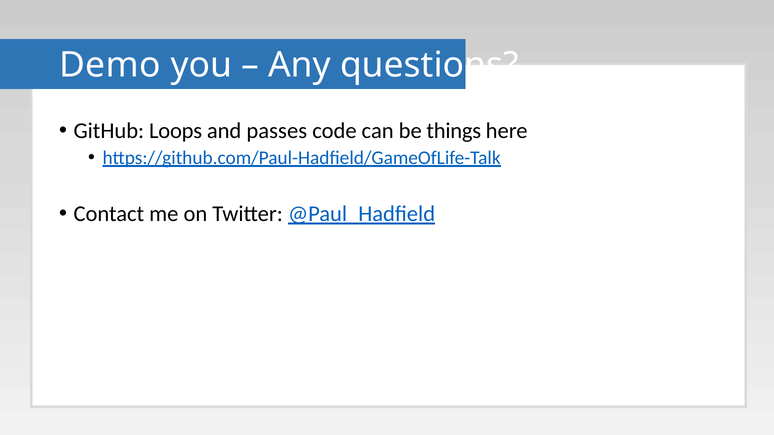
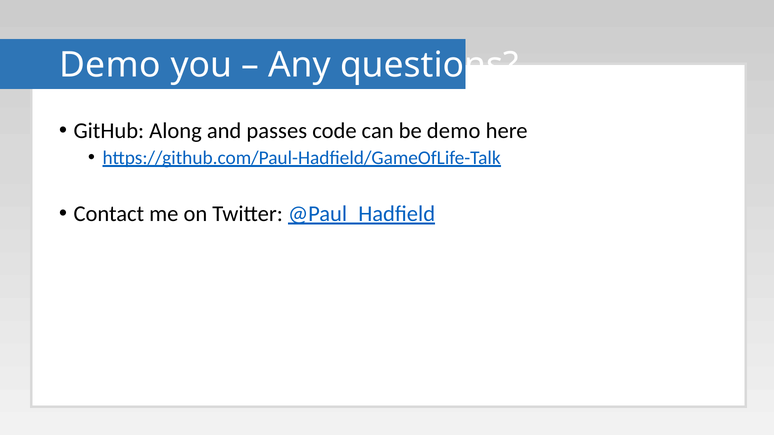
Loops: Loops -> Along
be things: things -> demo
